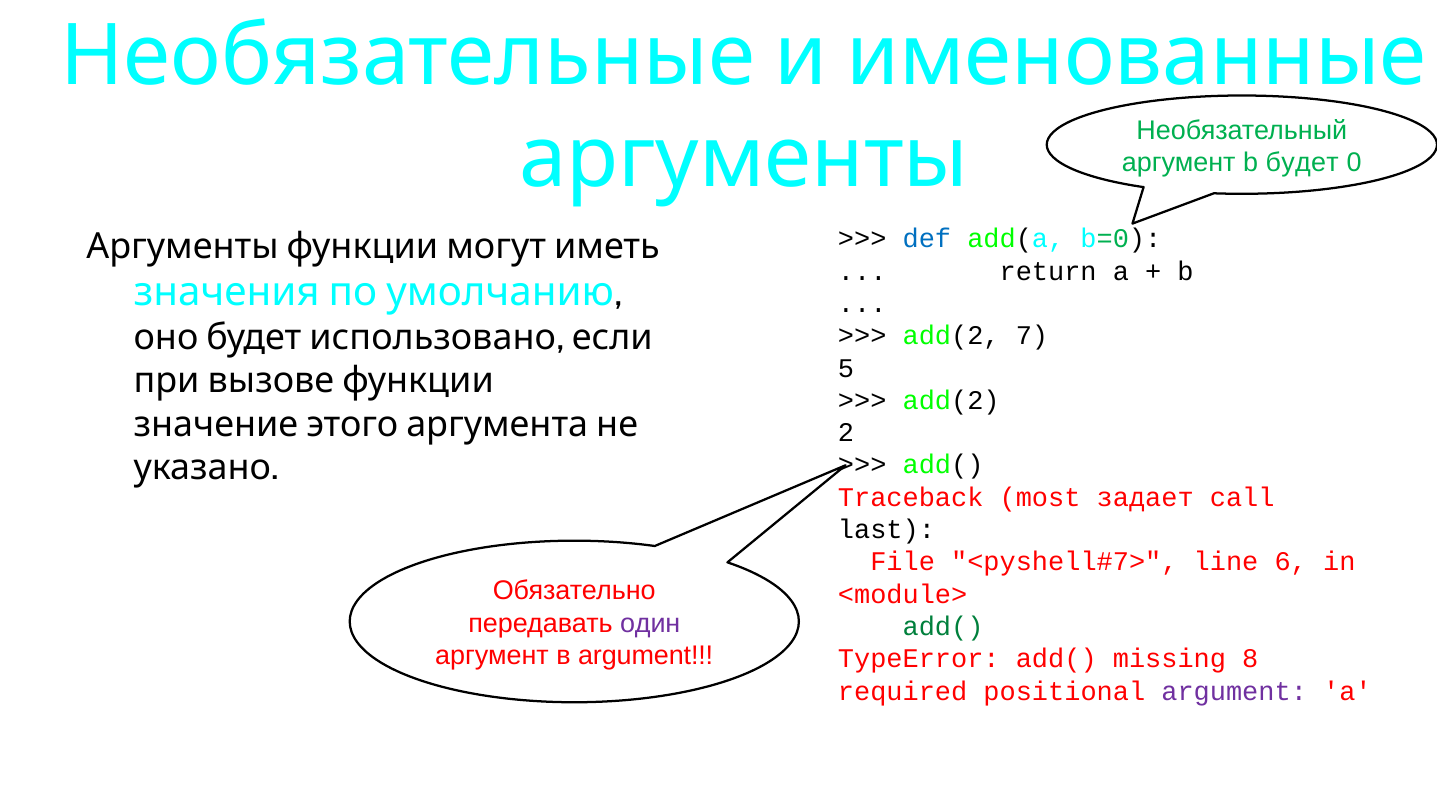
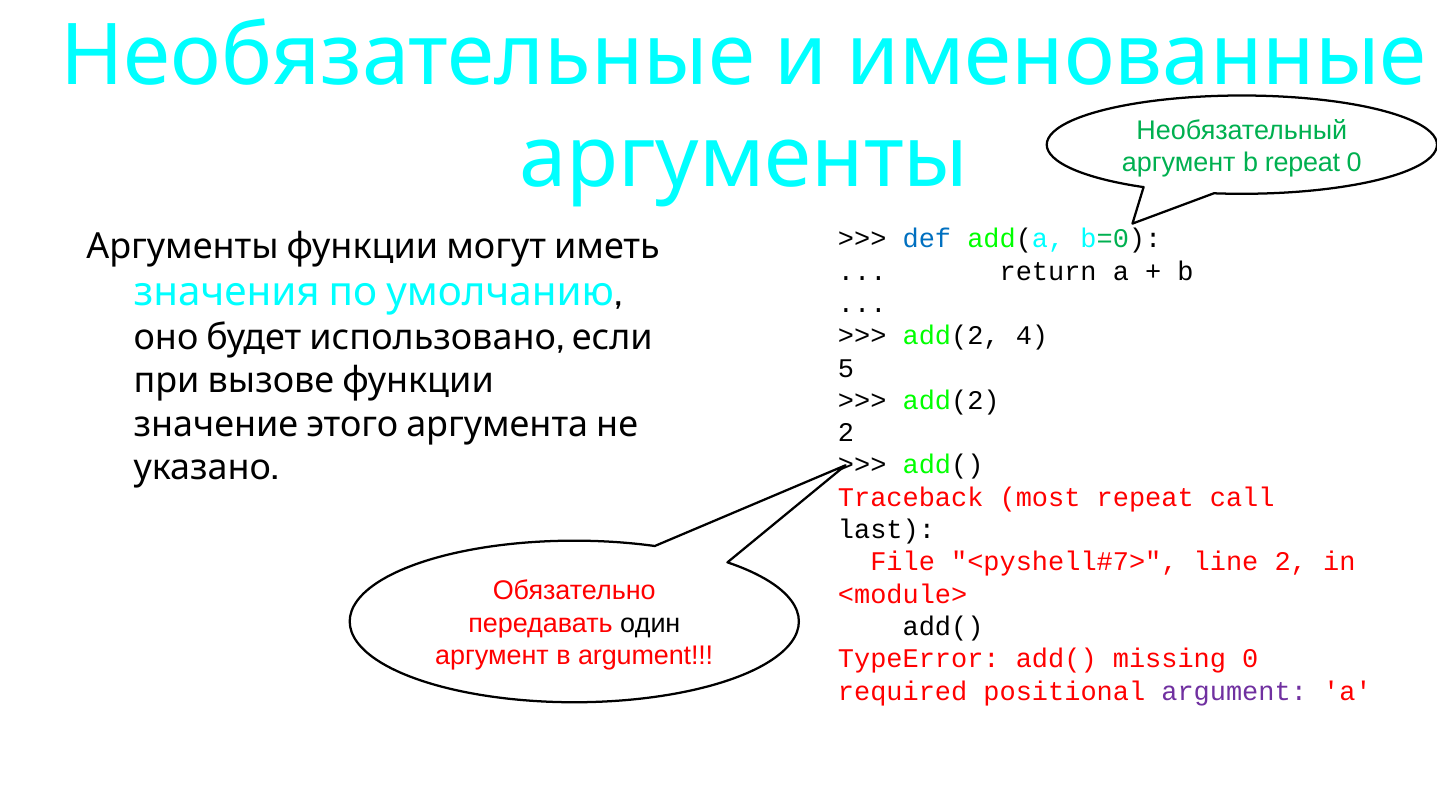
b будет: будет -> repeat
7: 7 -> 4
most задает: задает -> repeat
line 6: 6 -> 2
один colour: purple -> black
add( at (943, 627) colour: green -> black
missing 8: 8 -> 0
